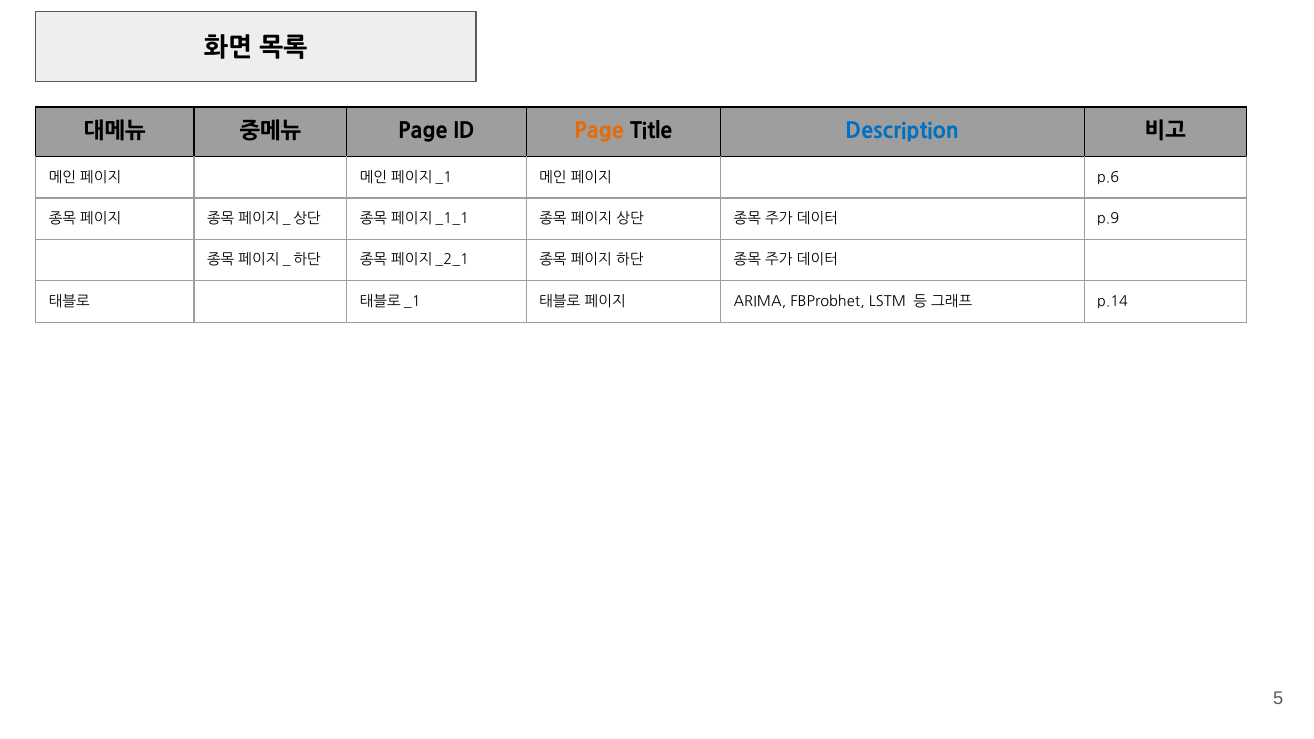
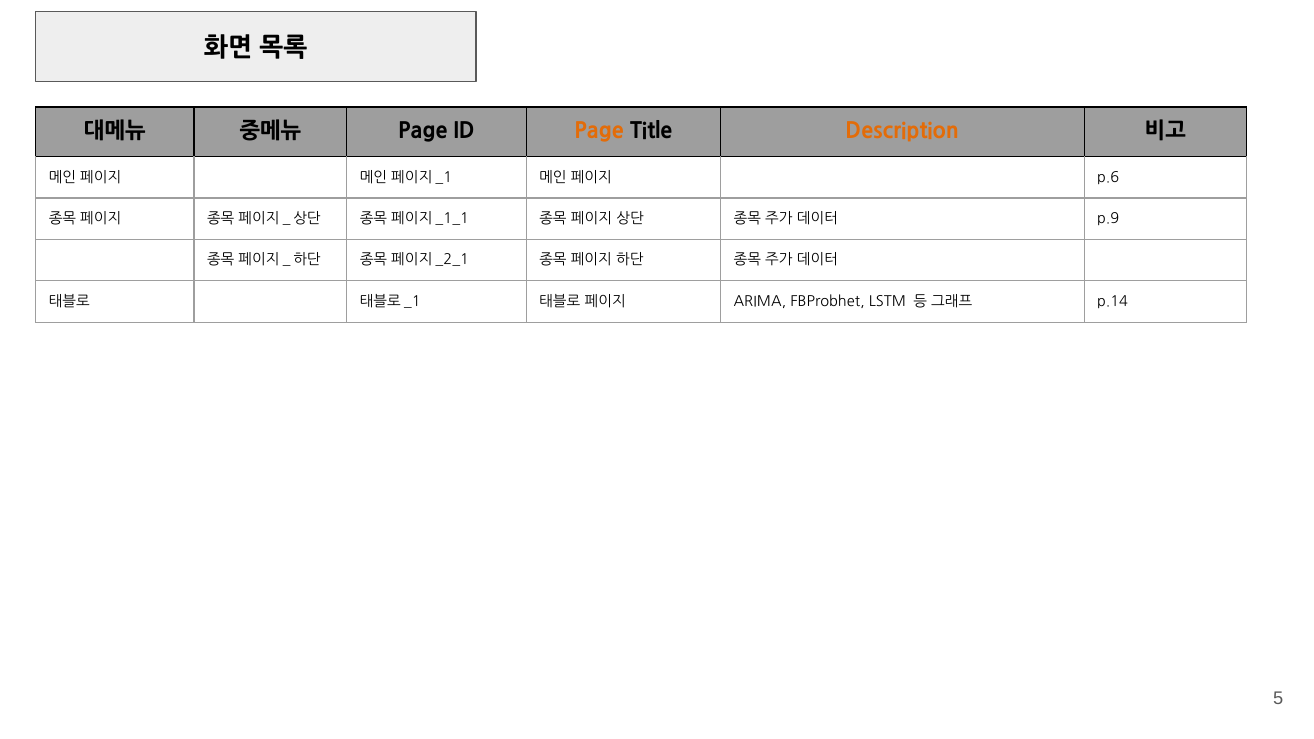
Description colour: blue -> orange
